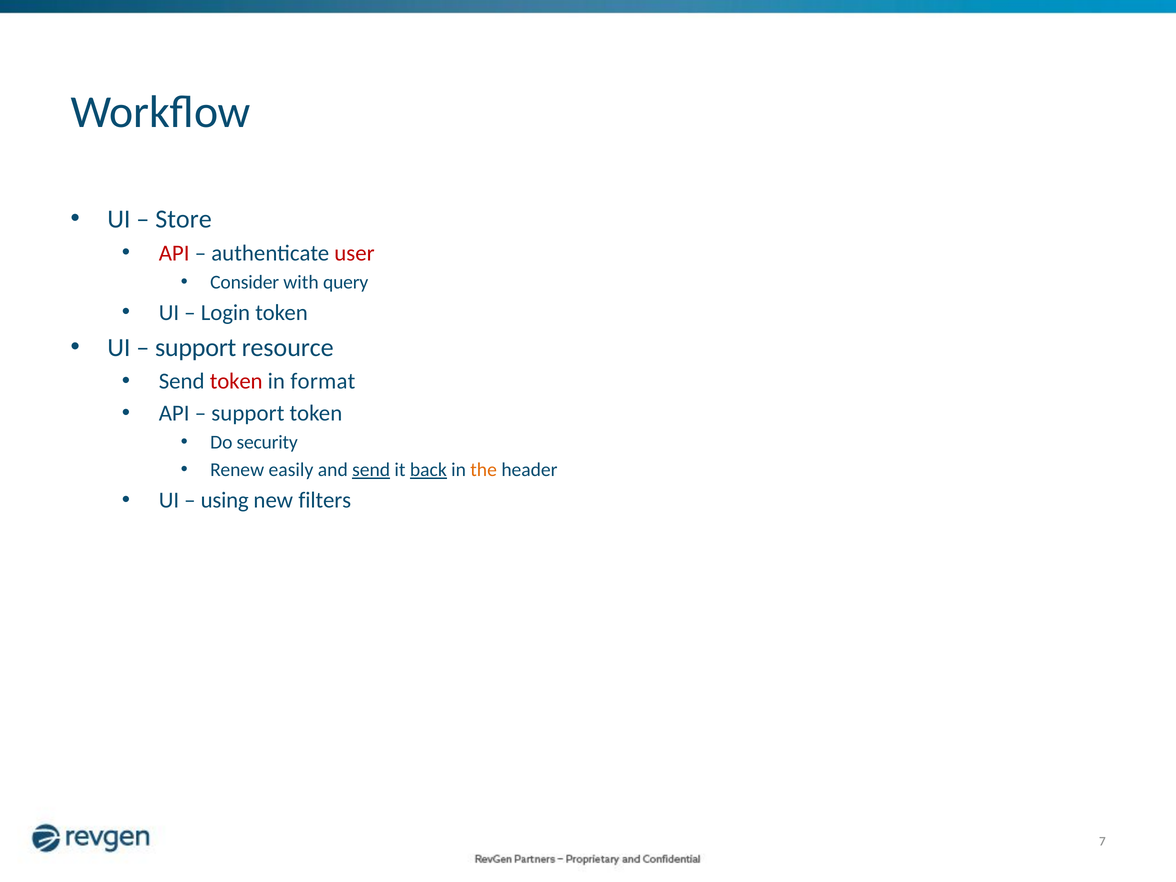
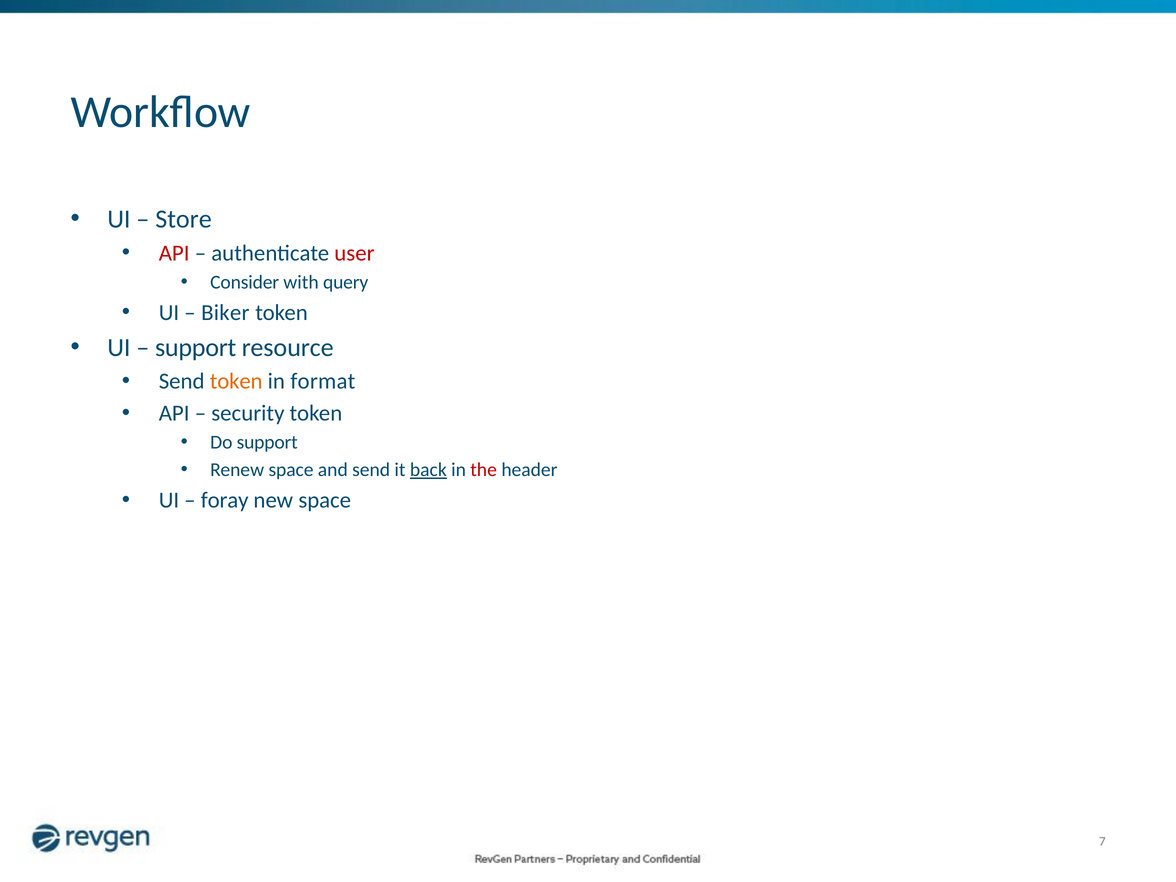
Login: Login -> Biker
token at (236, 381) colour: red -> orange
support at (248, 413): support -> security
Do security: security -> support
Renew easily: easily -> space
send at (371, 470) underline: present -> none
the colour: orange -> red
using: using -> foray
new filters: filters -> space
